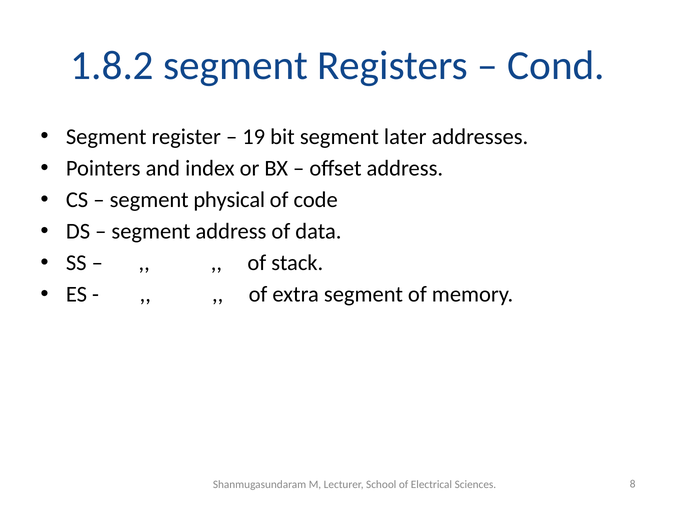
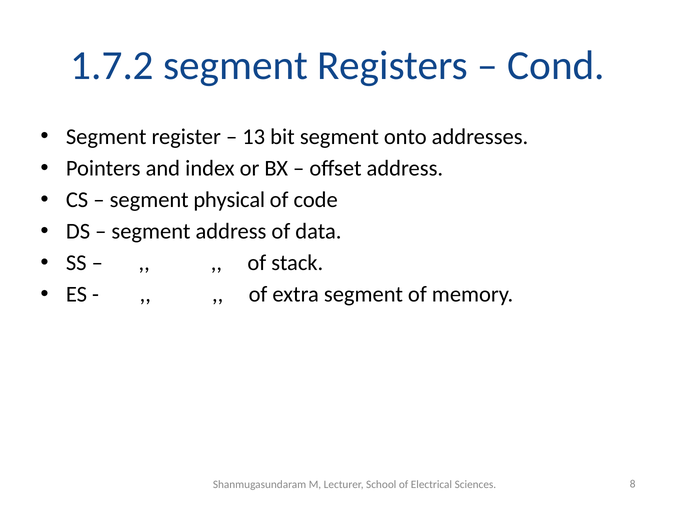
1.8.2: 1.8.2 -> 1.7.2
19: 19 -> 13
later: later -> onto
